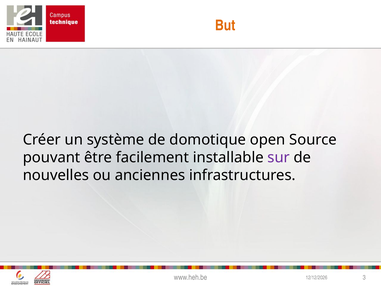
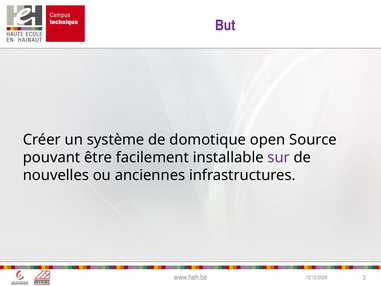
But colour: orange -> purple
